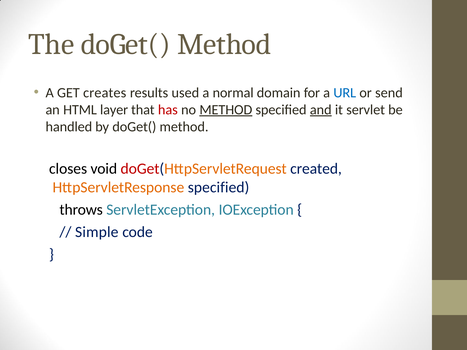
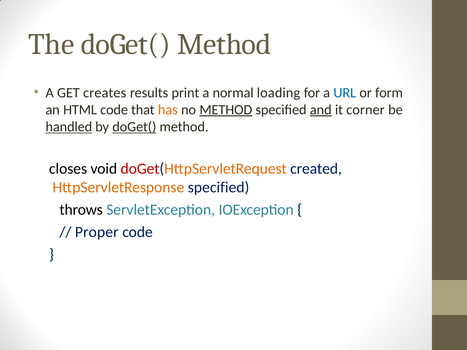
used: used -> print
domain: domain -> loading
send: send -> form
HTML layer: layer -> code
has colour: red -> orange
servlet: servlet -> corner
handled underline: none -> present
doGet( at (134, 127) underline: none -> present
Simple: Simple -> Proper
